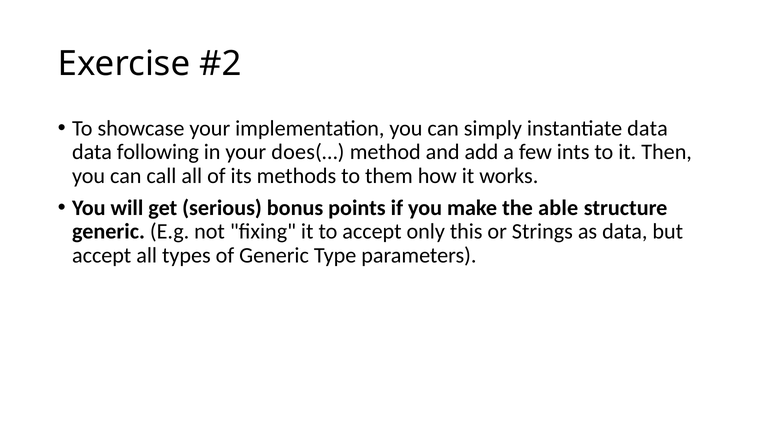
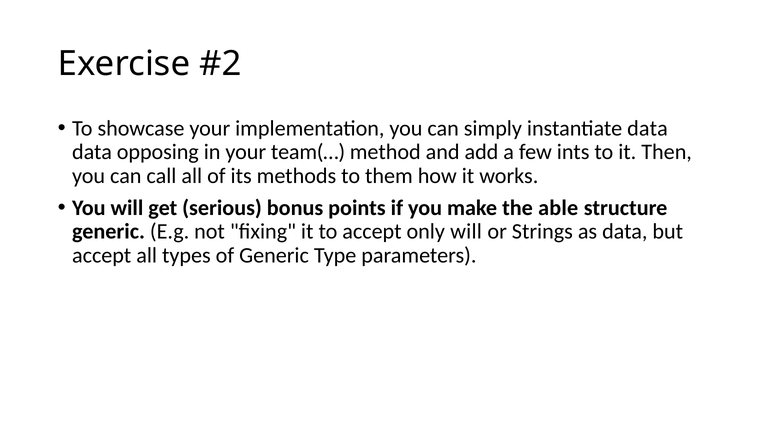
following: following -> opposing
does(…: does(… -> team(…
only this: this -> will
